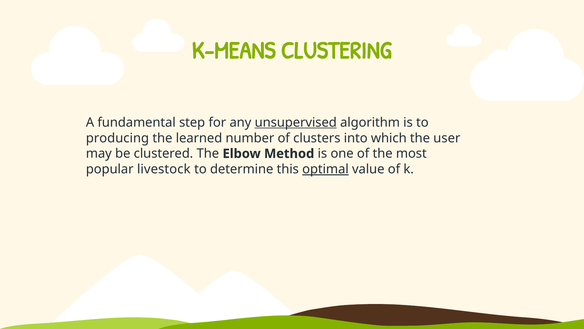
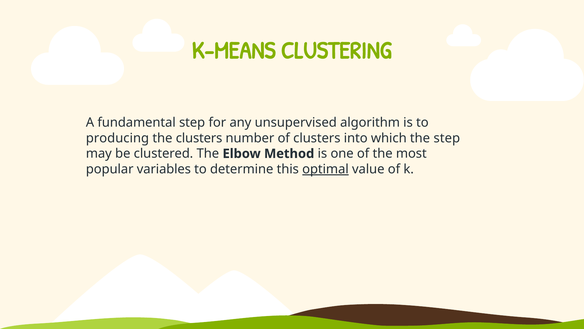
unsupervised underline: present -> none
the learned: learned -> clusters
the user: user -> step
livestock: livestock -> variables
